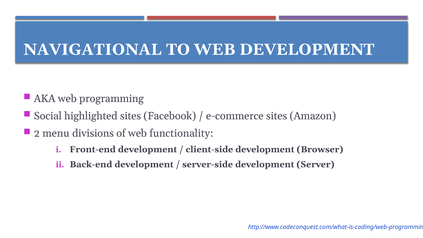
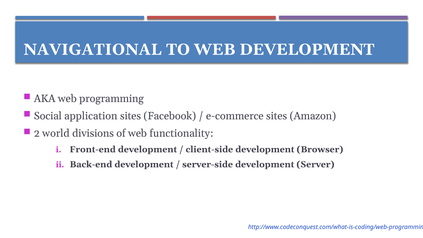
highlighted: highlighted -> application
menu: menu -> world
